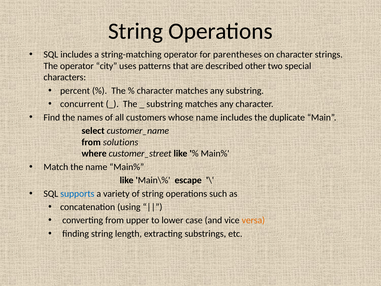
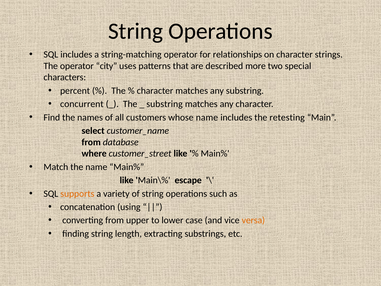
parentheses: parentheses -> relationships
other: other -> more
duplicate: duplicate -> retesting
solutions: solutions -> database
supports colour: blue -> orange
